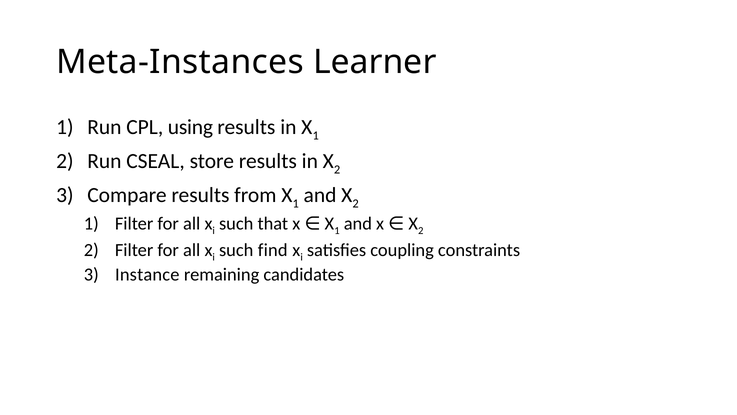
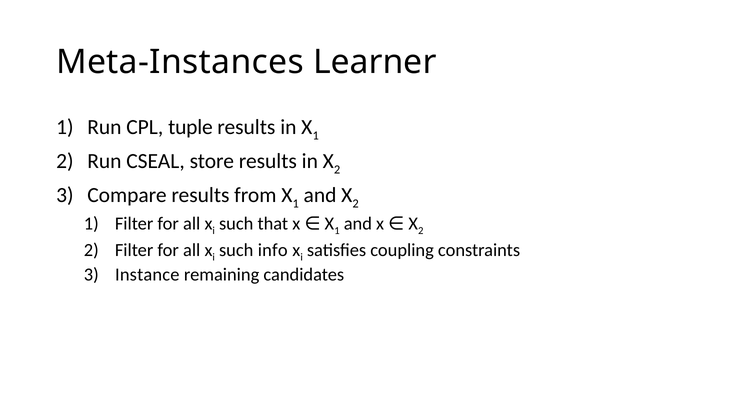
using: using -> tuple
find: find -> info
